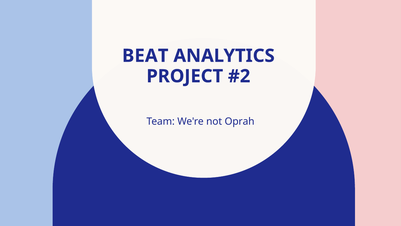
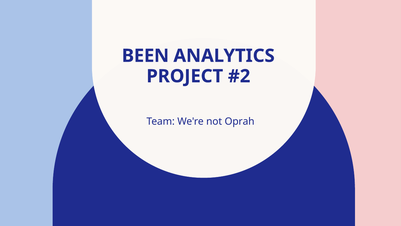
BEAT: BEAT -> BEEN
